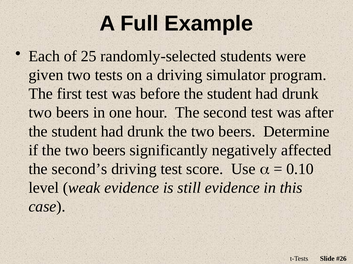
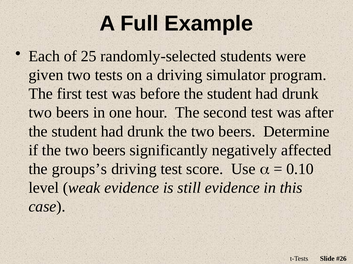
second’s: second’s -> groups’s
